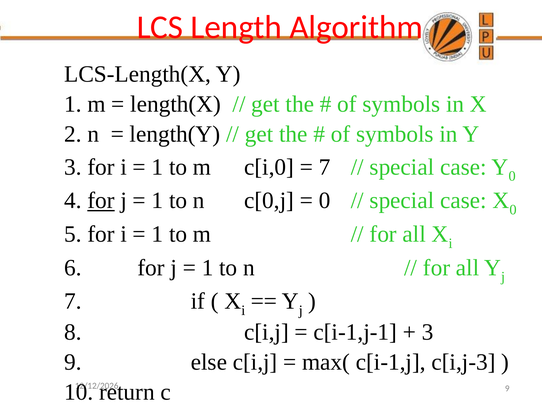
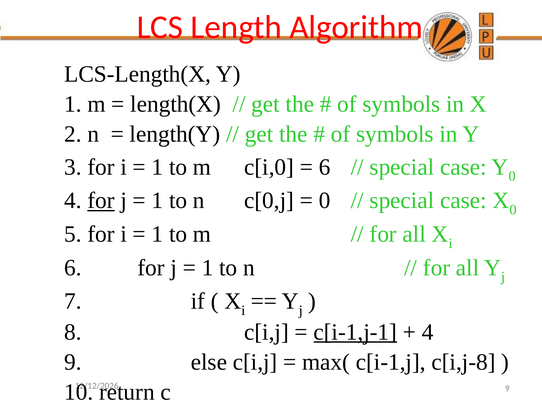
7 at (325, 167): 7 -> 6
c[i-1,j-1 underline: none -> present
3 at (428, 332): 3 -> 4
c[i,j-3: c[i,j-3 -> c[i,j-8
